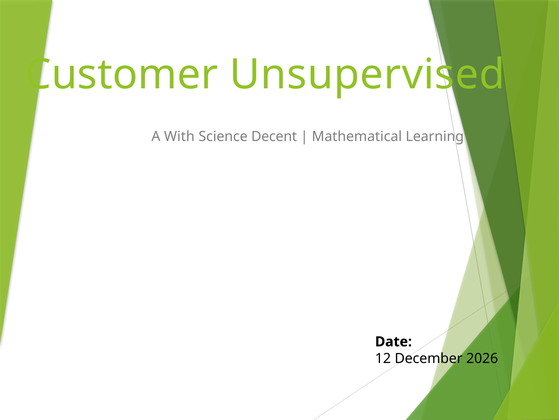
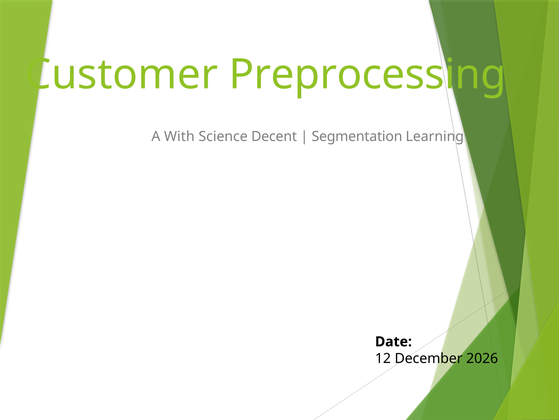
Unsupervised: Unsupervised -> Preprocessing
Mathematical: Mathematical -> Segmentation
